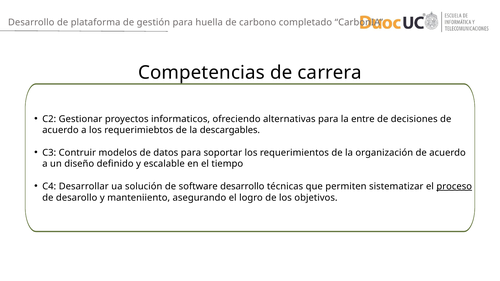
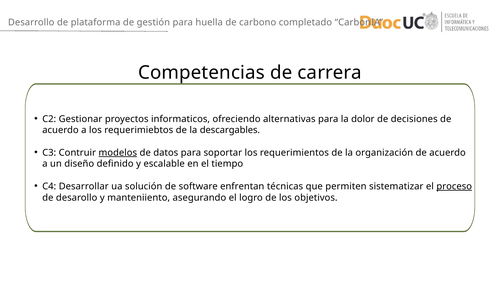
entre: entre -> dolor
modelos underline: none -> present
software desarrollo: desarrollo -> enfrentan
